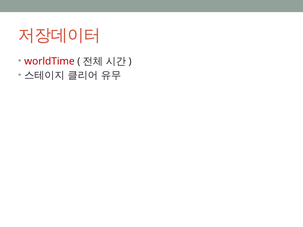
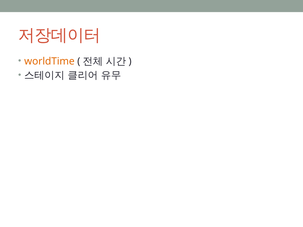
worldTime colour: red -> orange
